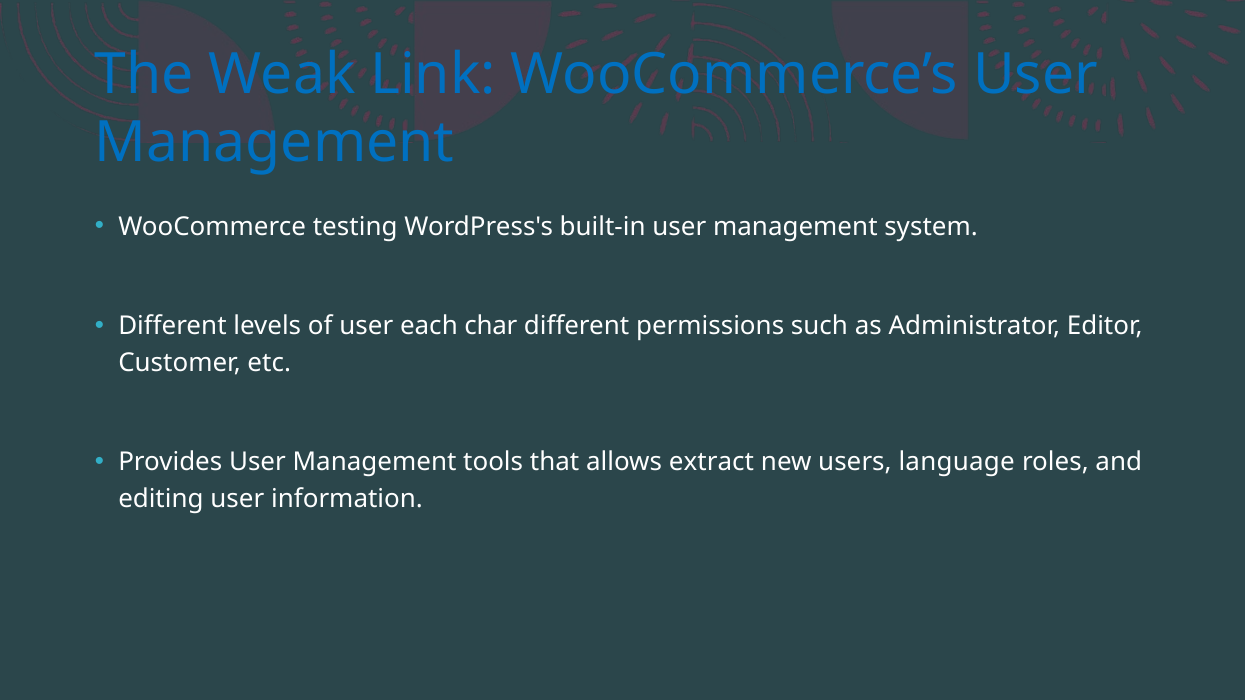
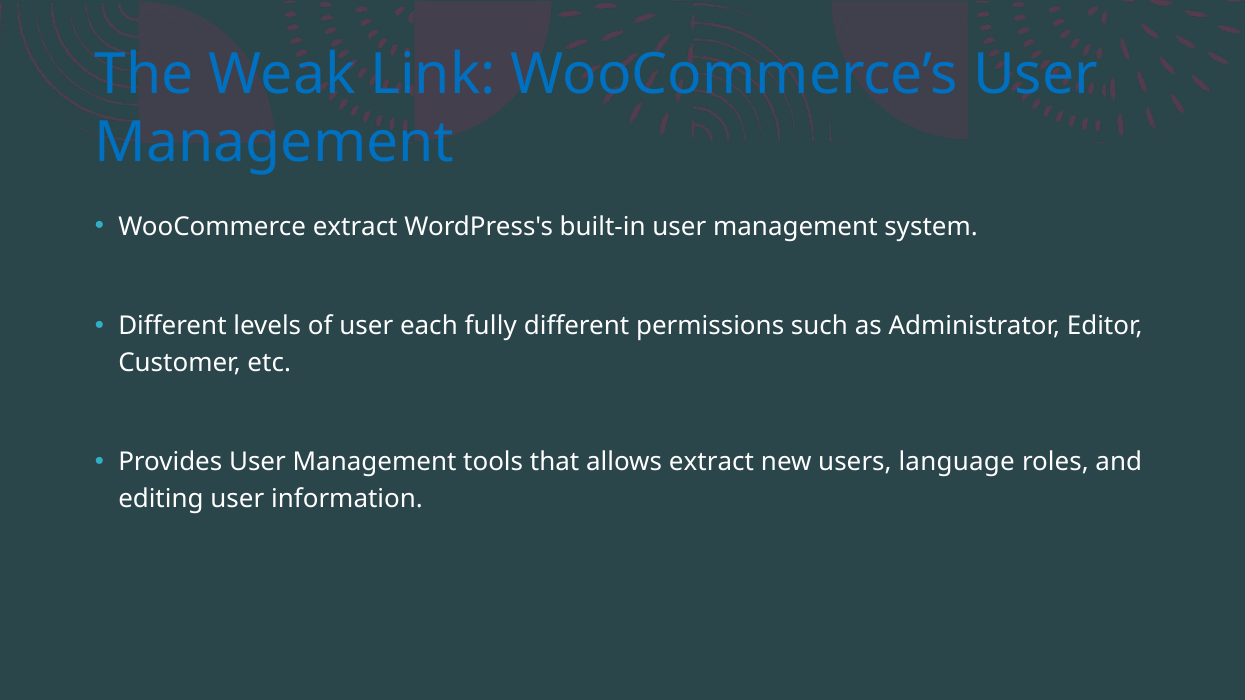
WooCommerce testing: testing -> extract
char: char -> fully
